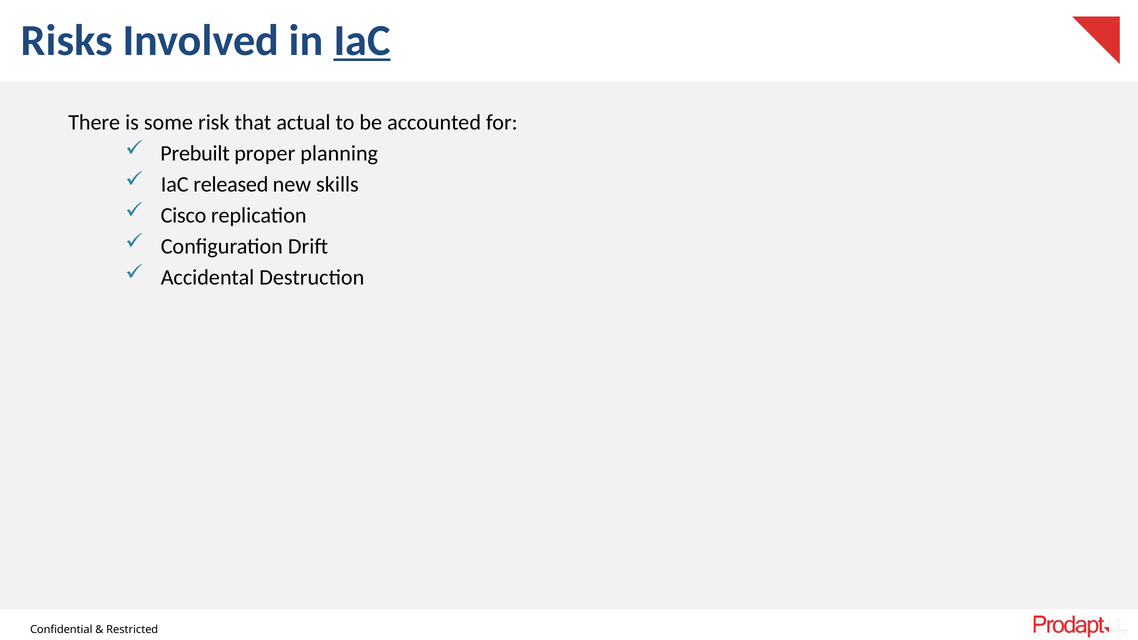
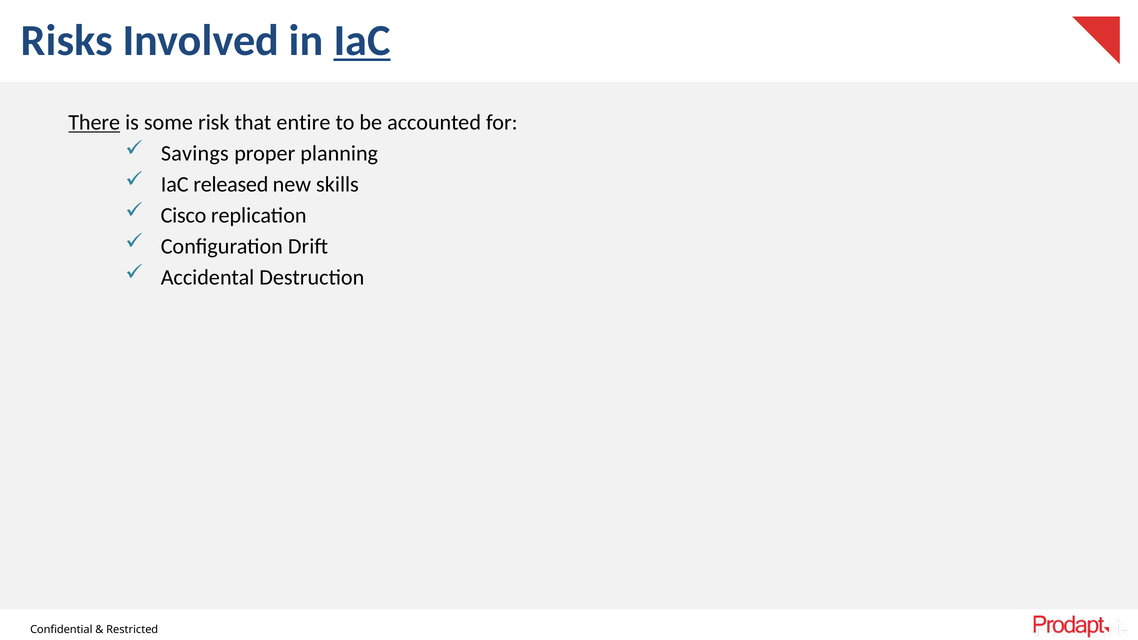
There underline: none -> present
actual: actual -> entire
Prebuilt: Prebuilt -> Savings
